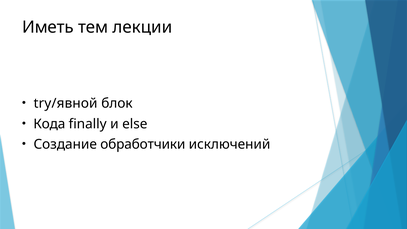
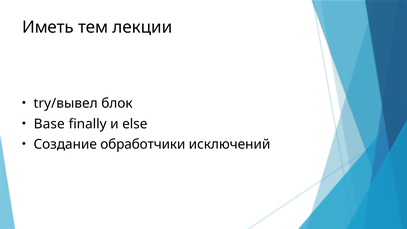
try/явной: try/явной -> try/вывел
Кода: Кода -> Base
